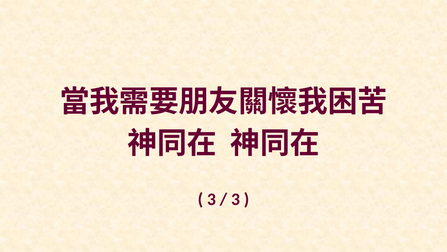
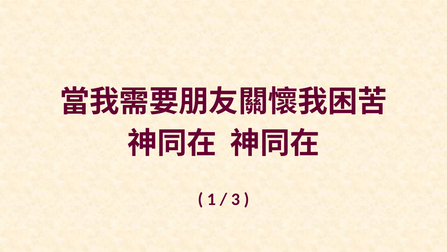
3 at (211, 199): 3 -> 1
